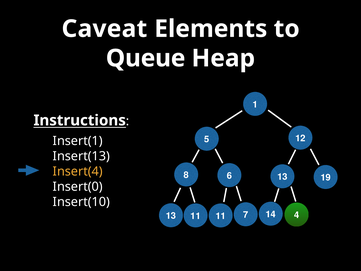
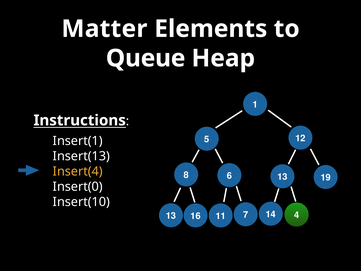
Caveat: Caveat -> Matter
13 11: 11 -> 16
